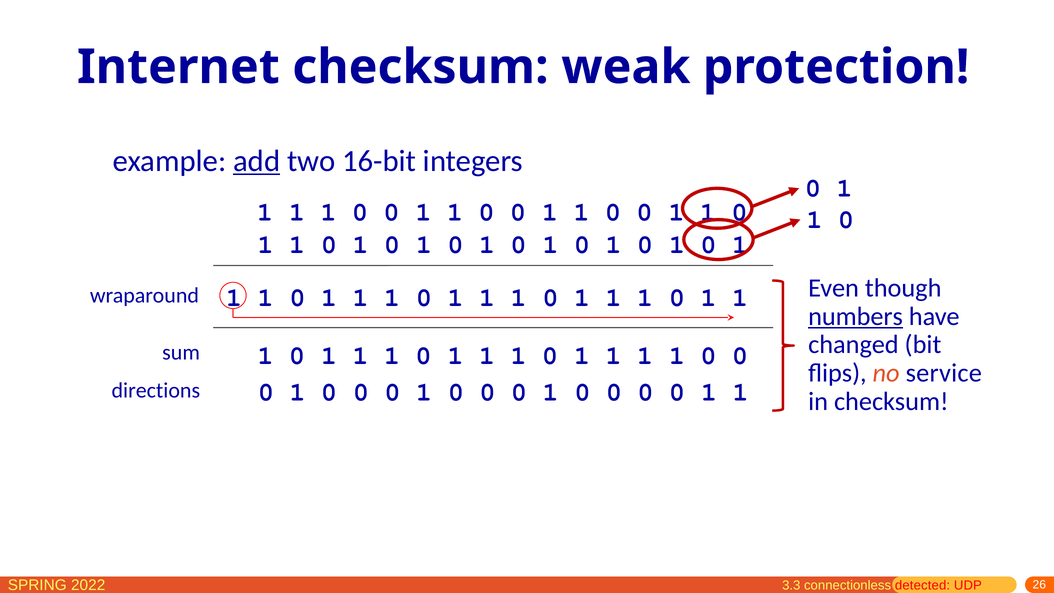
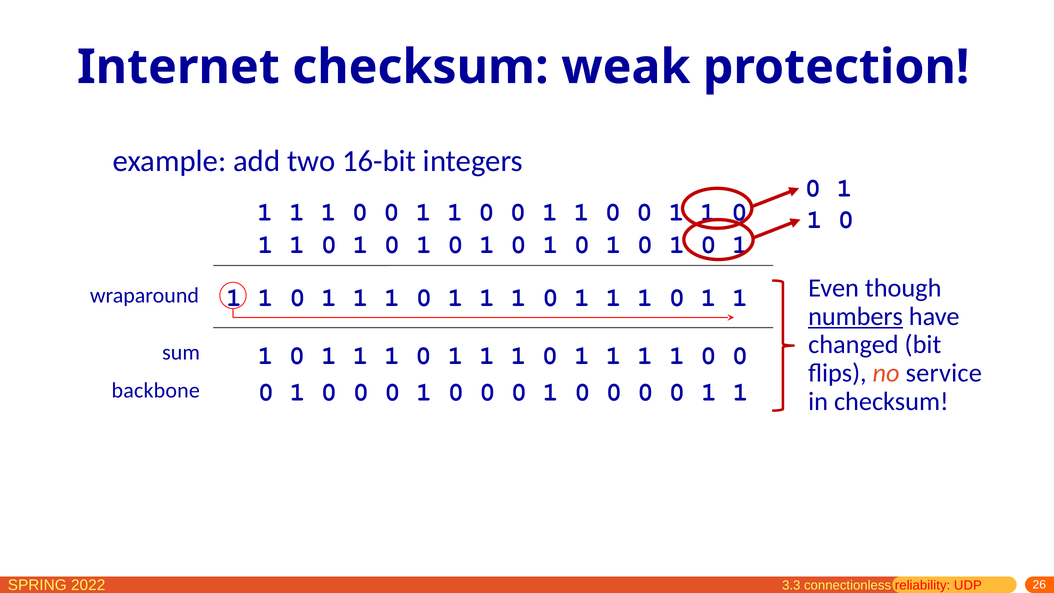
add underline: present -> none
directions: directions -> backbone
detected: detected -> reliability
